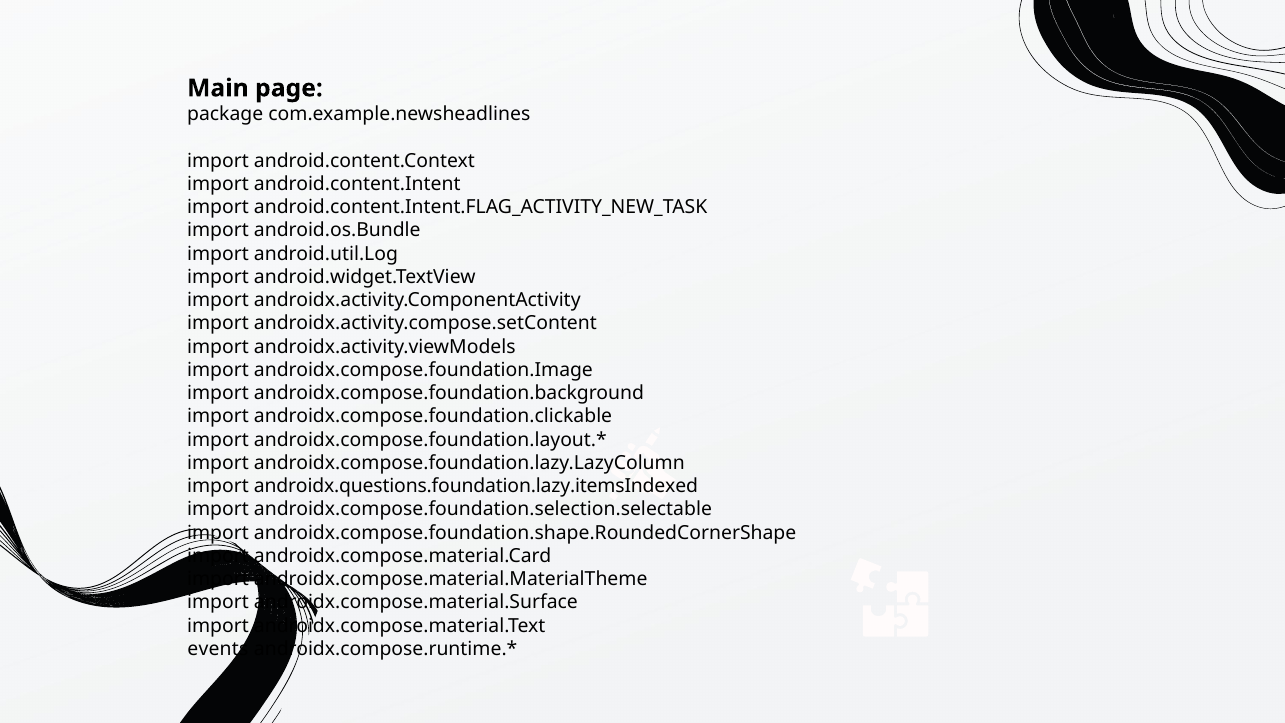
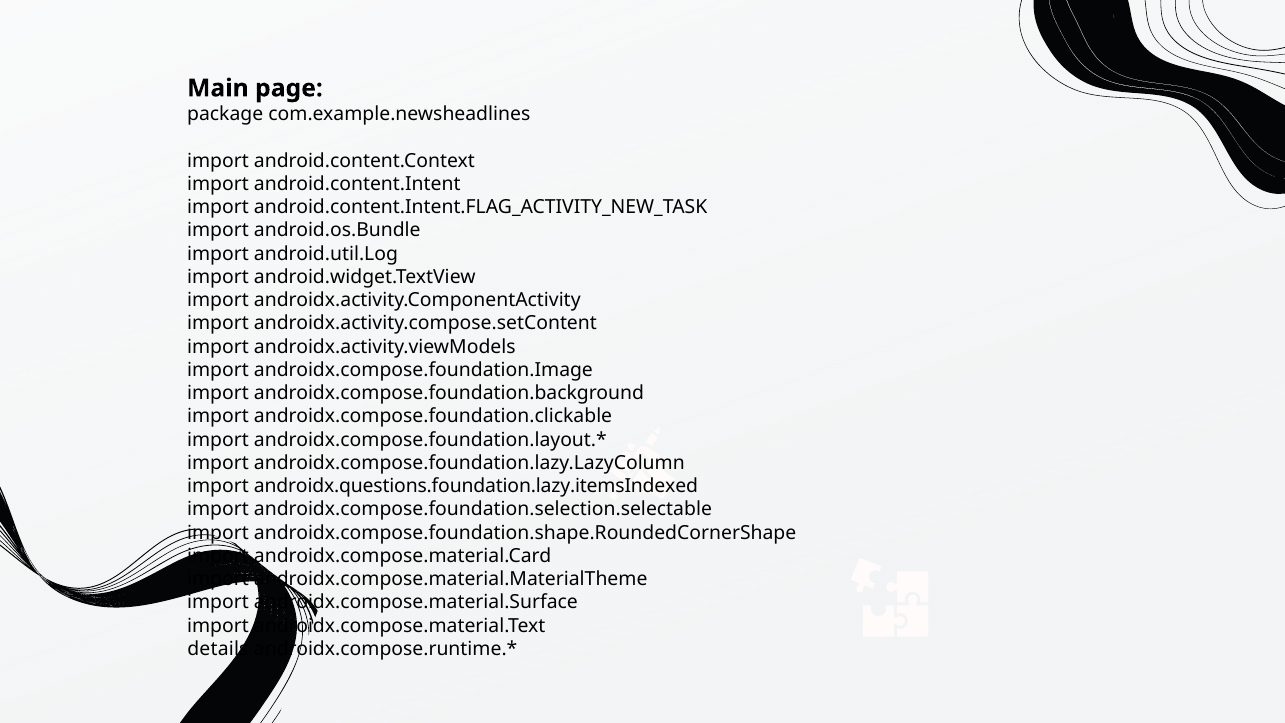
events: events -> details
